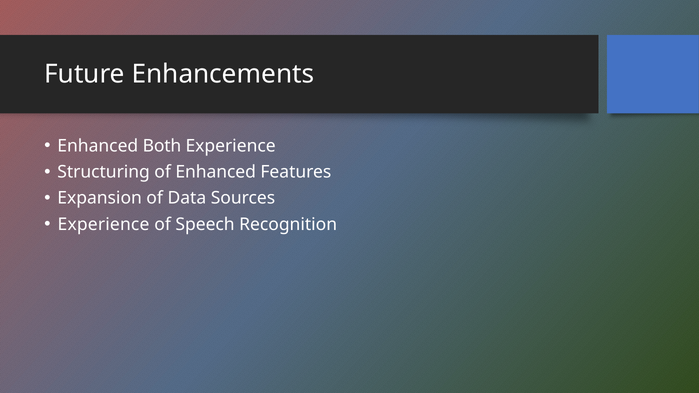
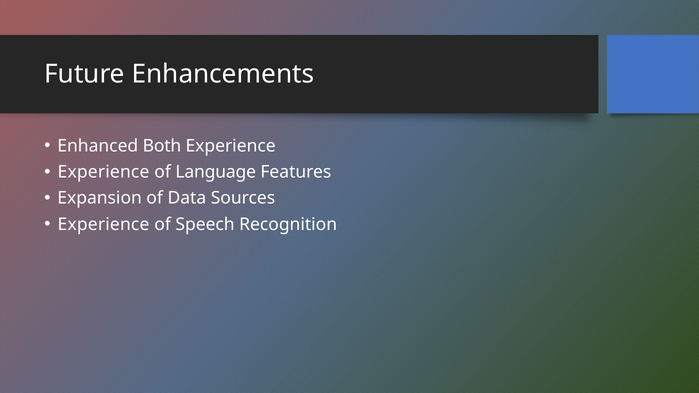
Structuring at (104, 172): Structuring -> Experience
of Enhanced: Enhanced -> Language
